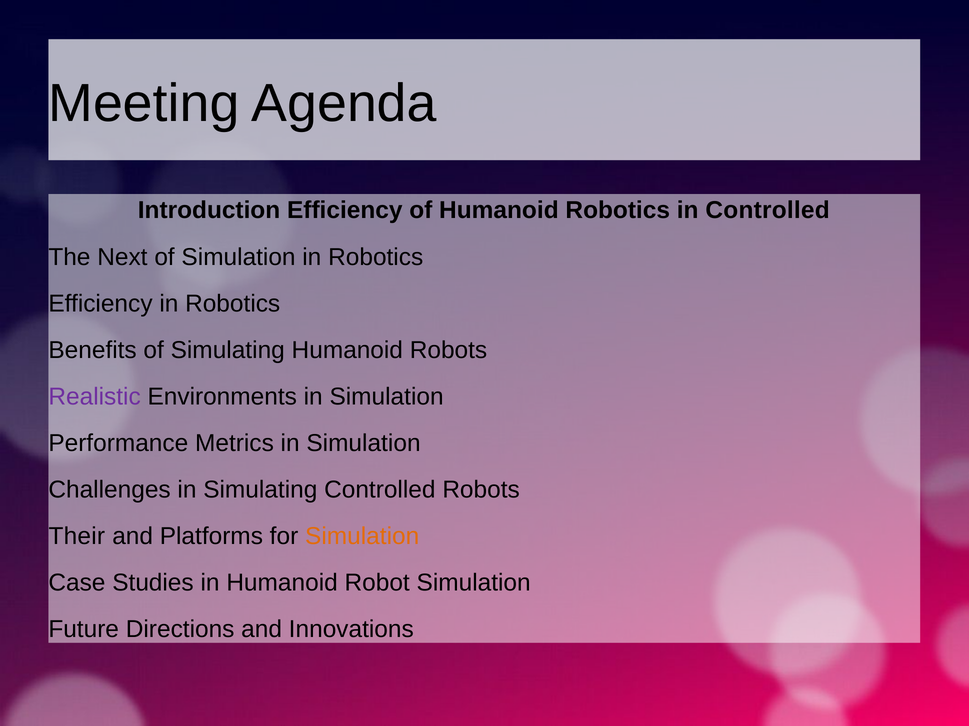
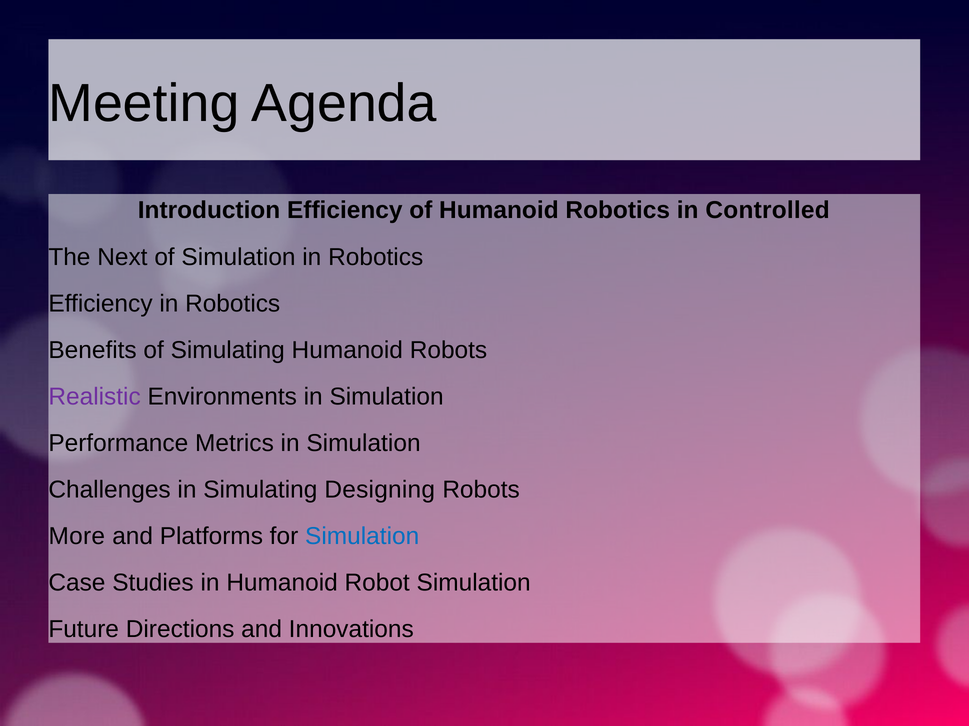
Simulating Controlled: Controlled -> Designing
Their: Their -> More
Simulation at (362, 537) colour: orange -> blue
